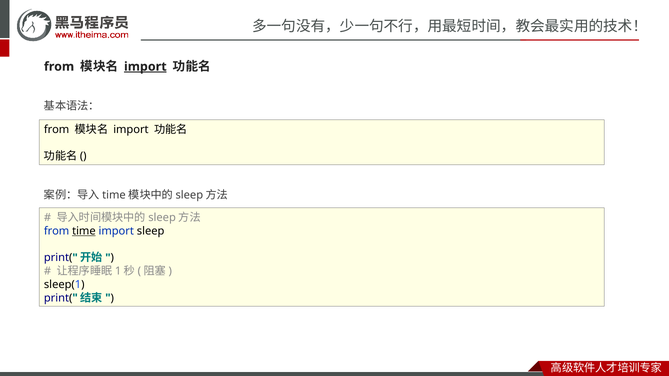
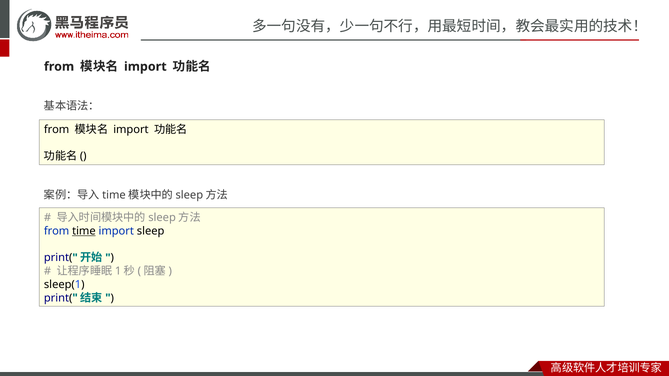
import at (145, 67) underline: present -> none
